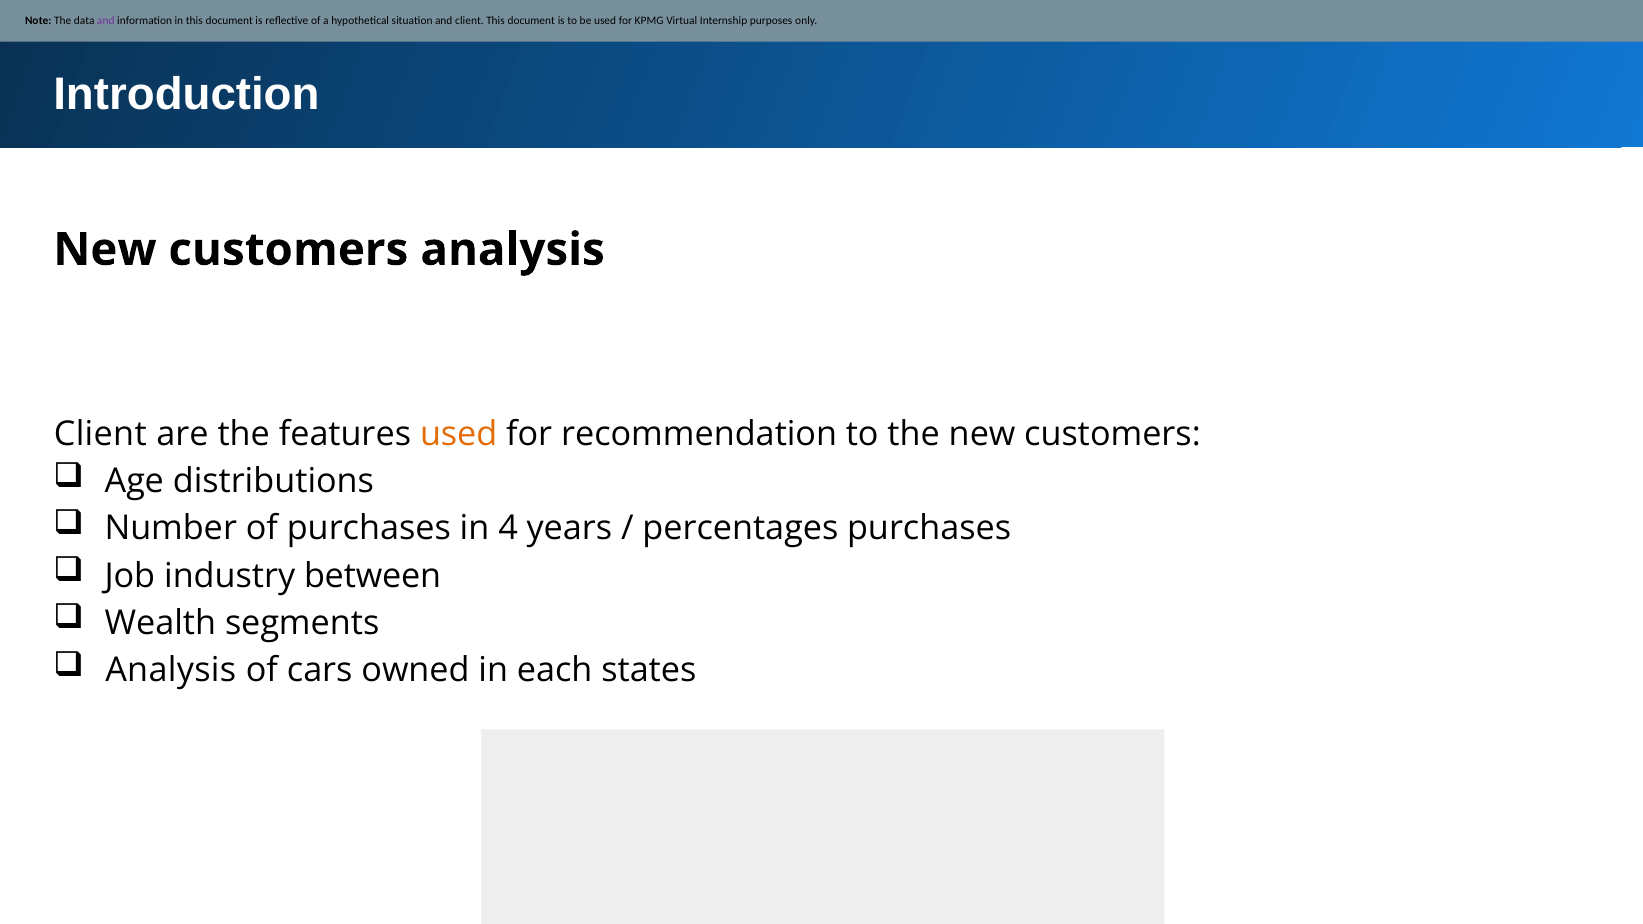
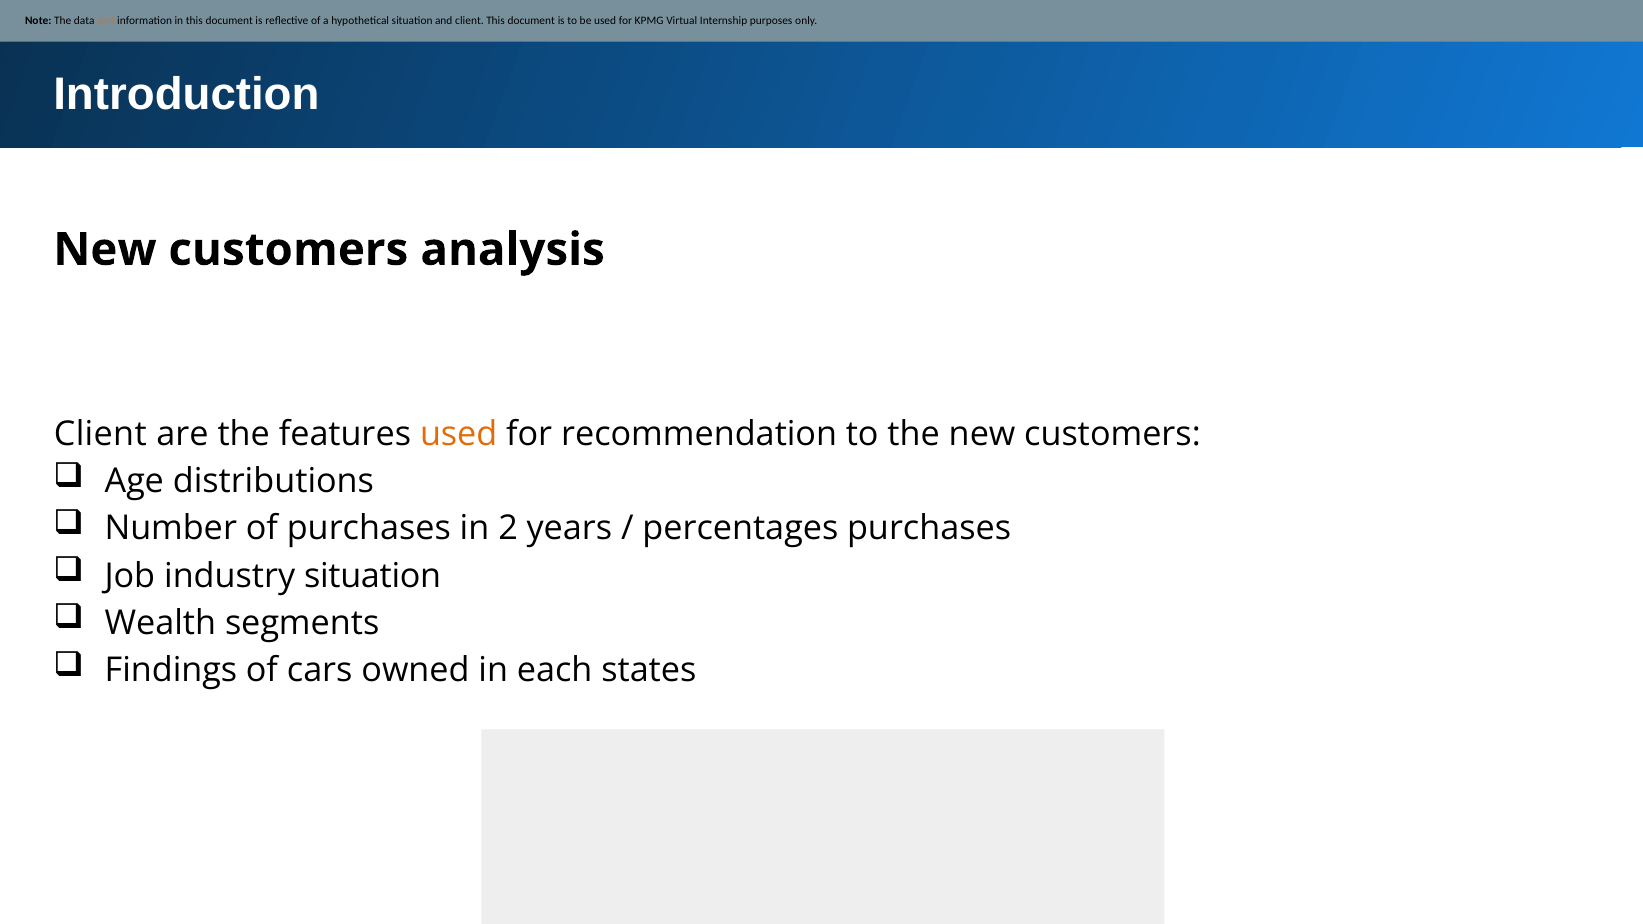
and at (106, 21) colour: purple -> orange
4: 4 -> 2
industry between: between -> situation
Analysis at (171, 670): Analysis -> Findings
